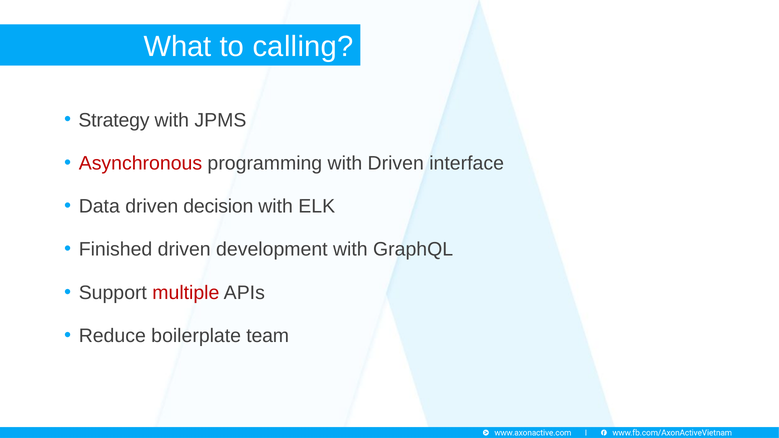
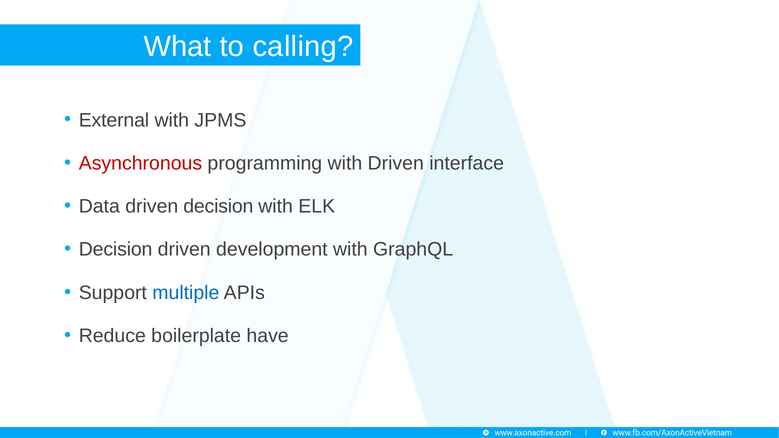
Strategy: Strategy -> External
Finished at (116, 250): Finished -> Decision
multiple colour: red -> blue
team: team -> have
